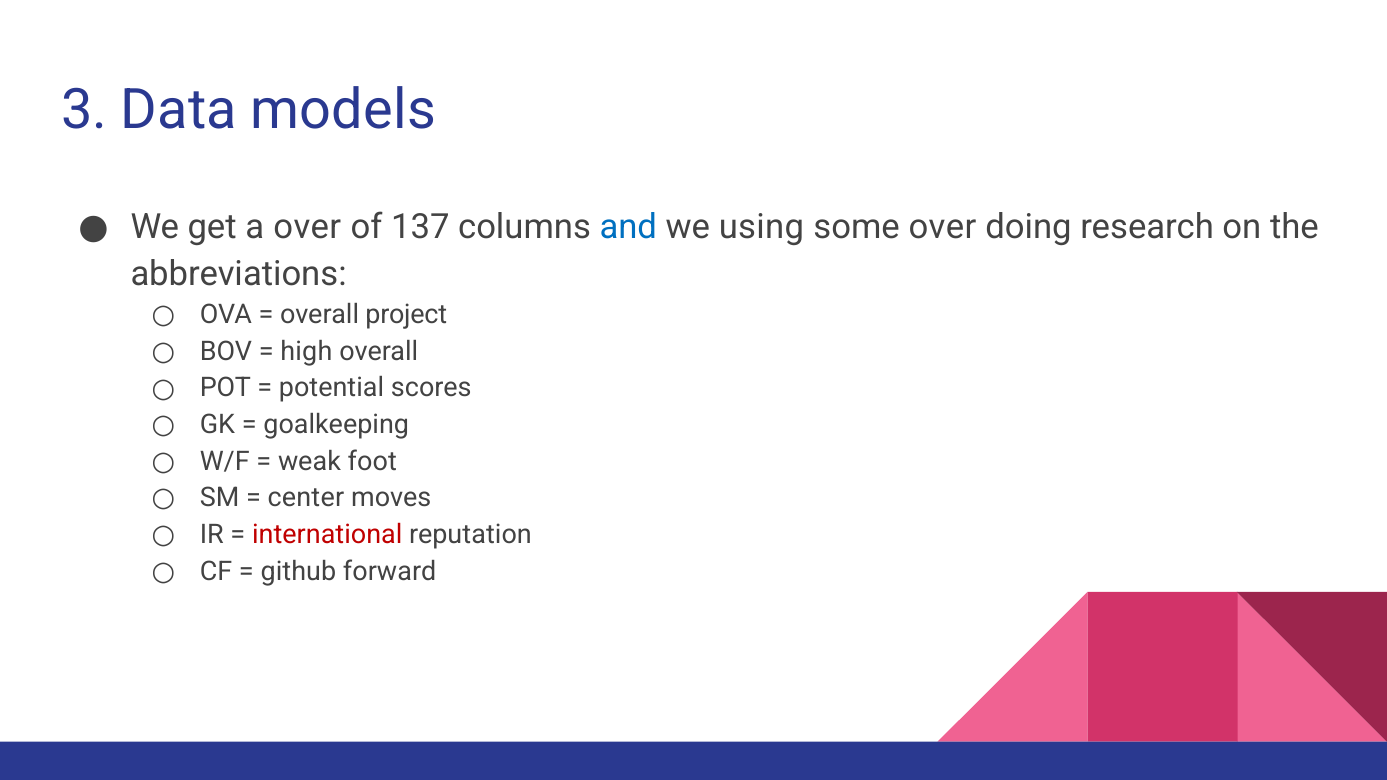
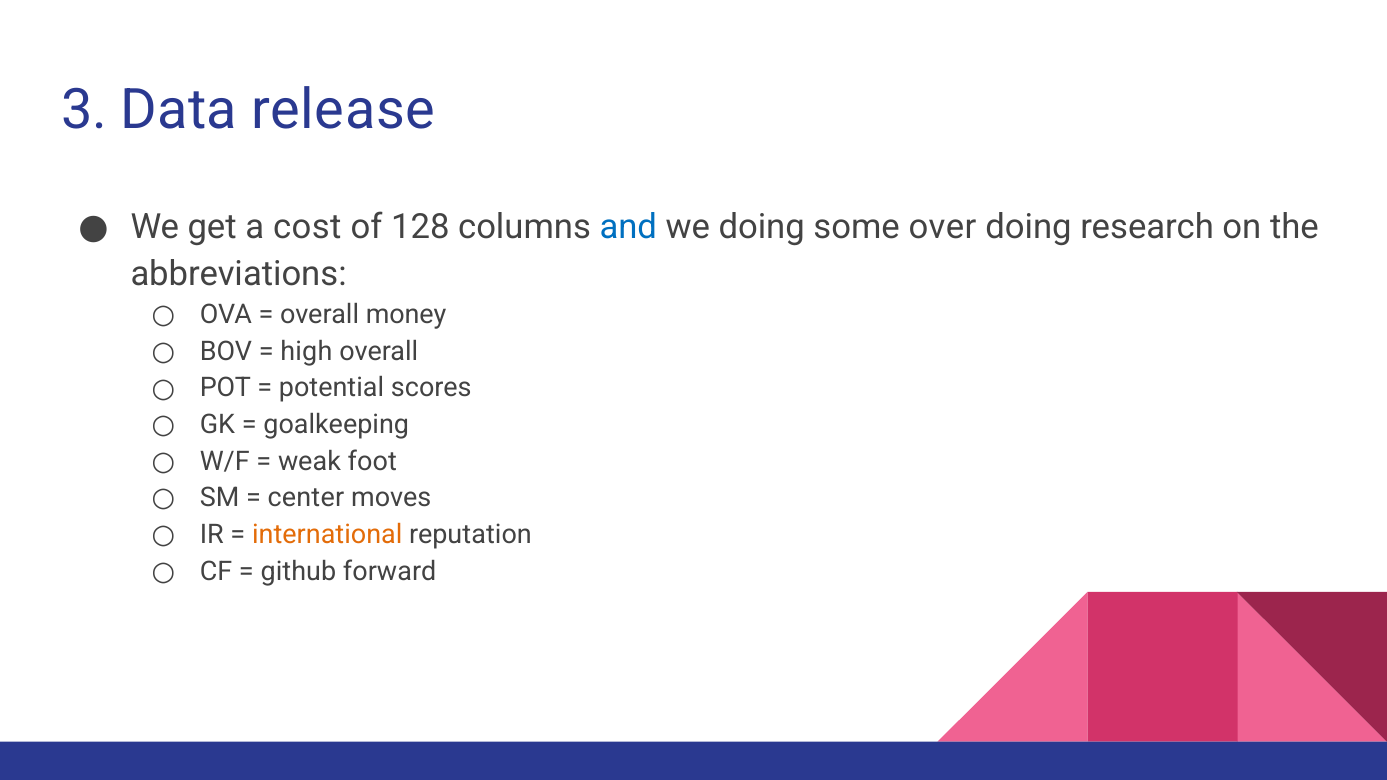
models: models -> release
a over: over -> cost
137: 137 -> 128
we using: using -> doing
project: project -> money
international colour: red -> orange
